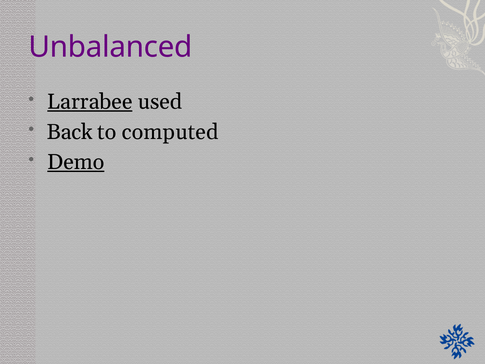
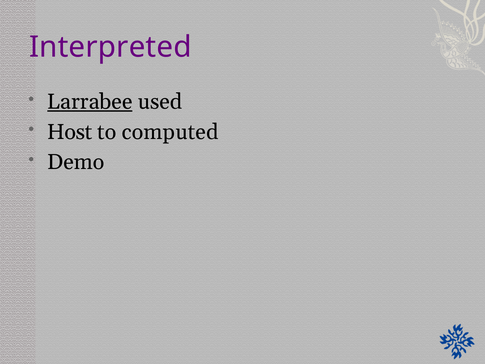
Unbalanced: Unbalanced -> Interpreted
Back: Back -> Host
Demo underline: present -> none
